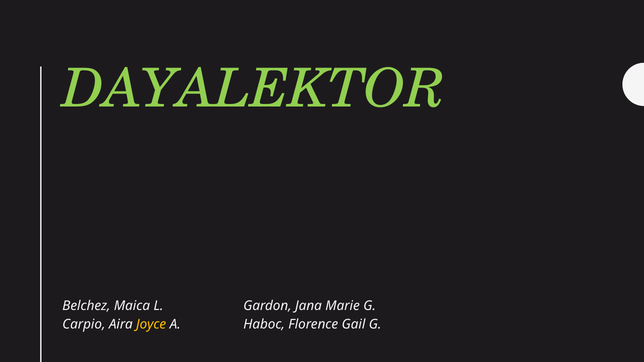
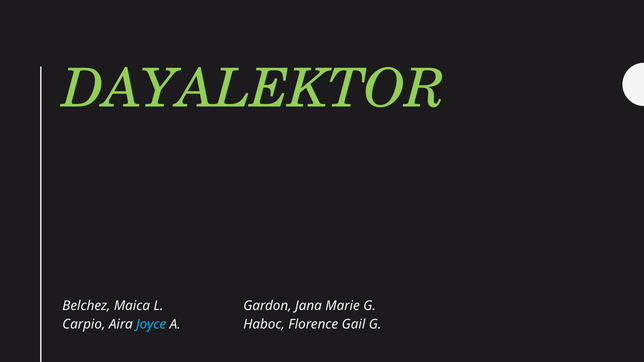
Joyce colour: yellow -> light blue
